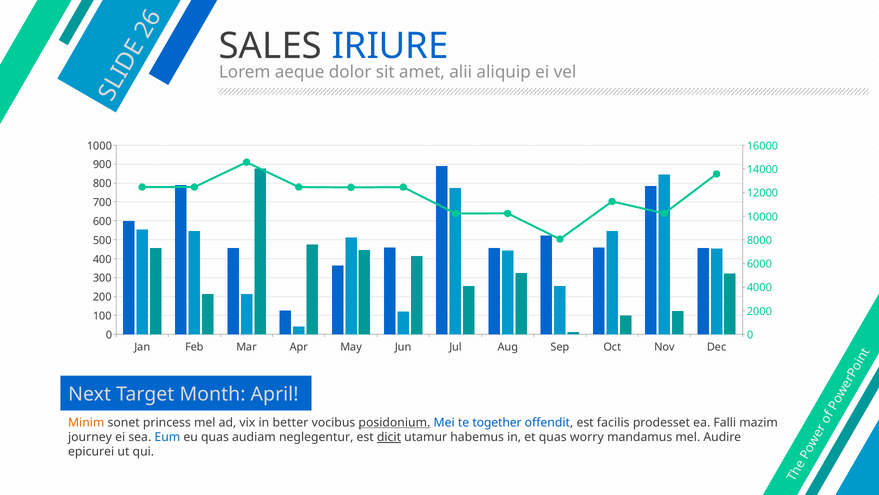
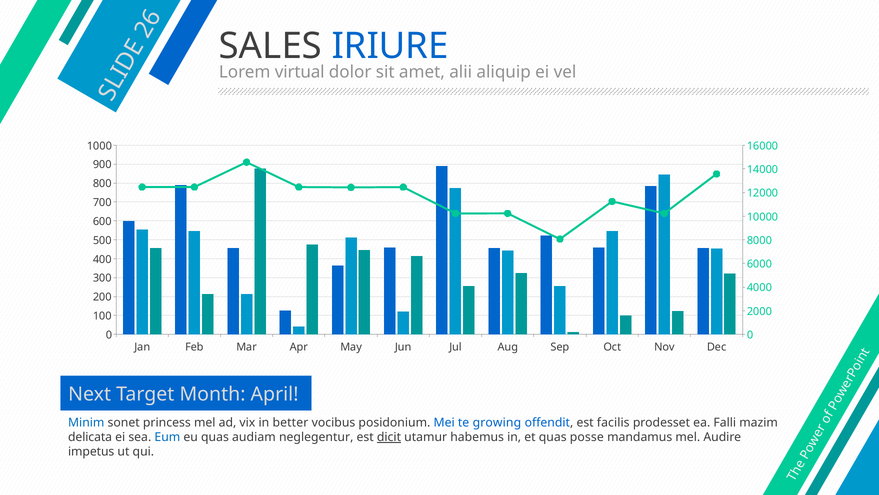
aeque: aeque -> virtual
Minim colour: orange -> blue
posidonium underline: present -> none
together: together -> growing
journey: journey -> delicata
worry: worry -> posse
epicurei: epicurei -> impetus
